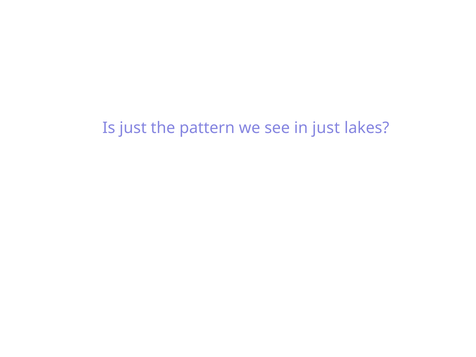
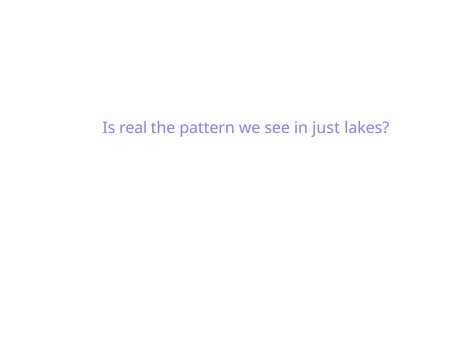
Is just: just -> real
